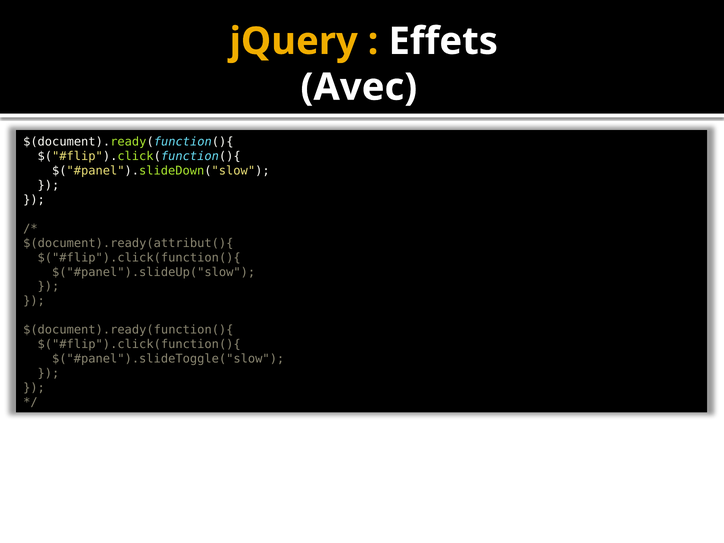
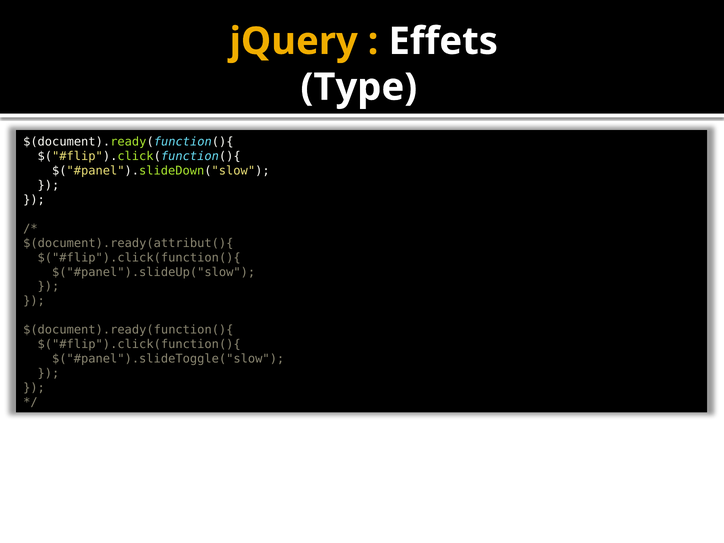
Avec: Avec -> Type
